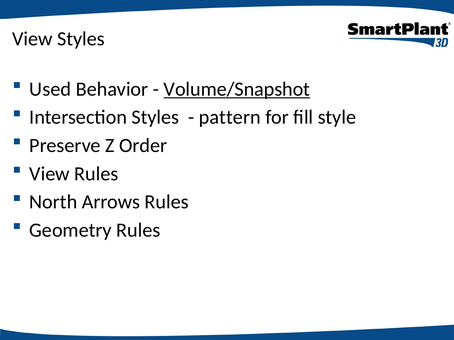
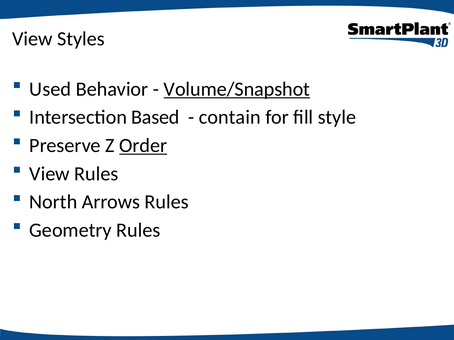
Intersection Styles: Styles -> Based
pattern: pattern -> contain
Order underline: none -> present
